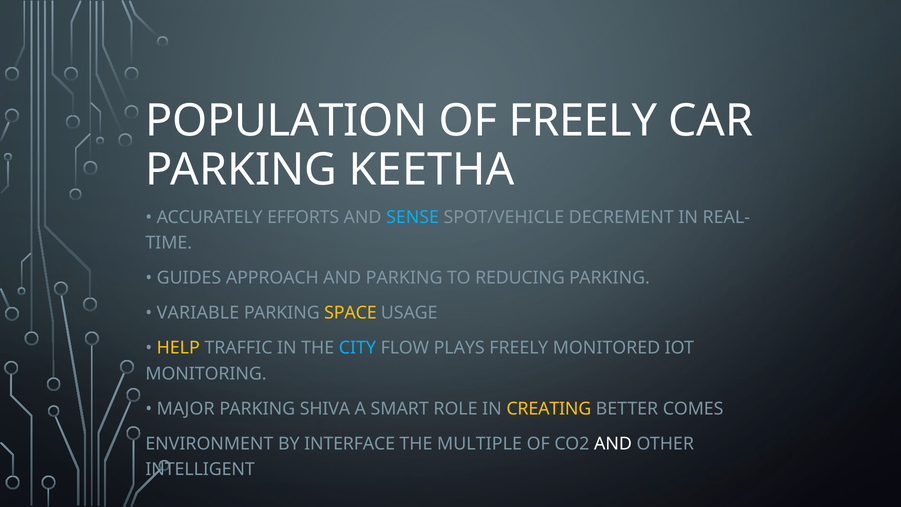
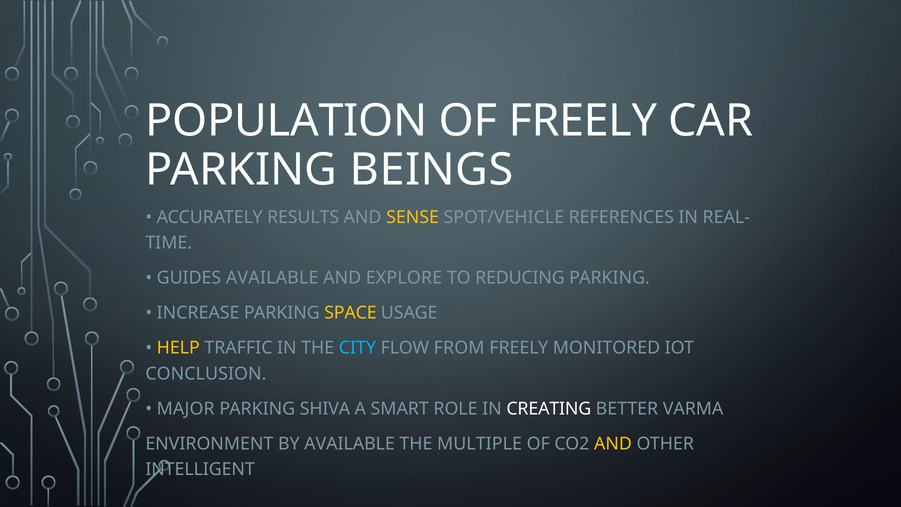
KEETHA: KEETHA -> BEINGS
EFFORTS: EFFORTS -> RESULTS
SENSE colour: light blue -> yellow
DECREMENT: DECREMENT -> REFERENCES
GUIDES APPROACH: APPROACH -> AVAILABLE
AND PARKING: PARKING -> EXPLORE
VARIABLE: VARIABLE -> INCREASE
PLAYS: PLAYS -> FROM
MONITORING: MONITORING -> CONCLUSION
CREATING colour: yellow -> white
COMES: COMES -> VARMA
BY INTERFACE: INTERFACE -> AVAILABLE
AND at (613, 444) colour: white -> yellow
